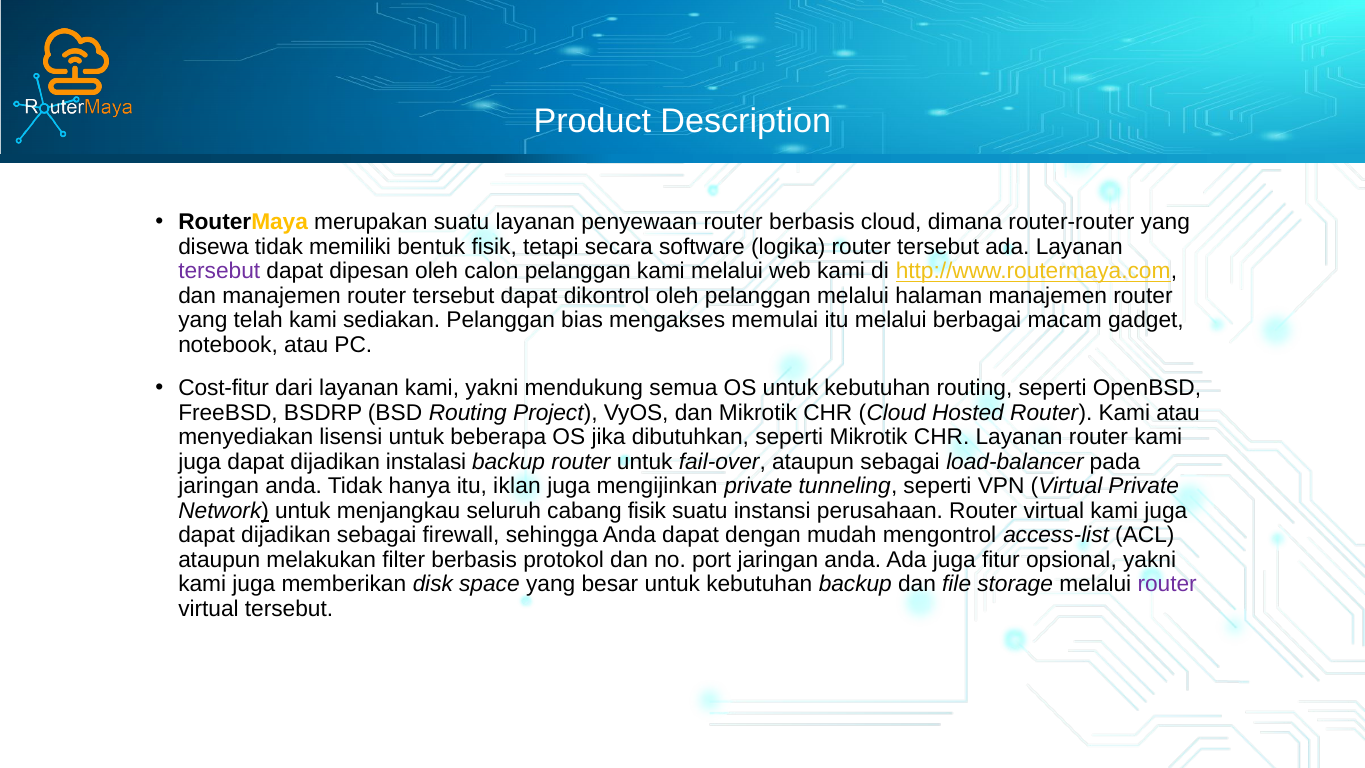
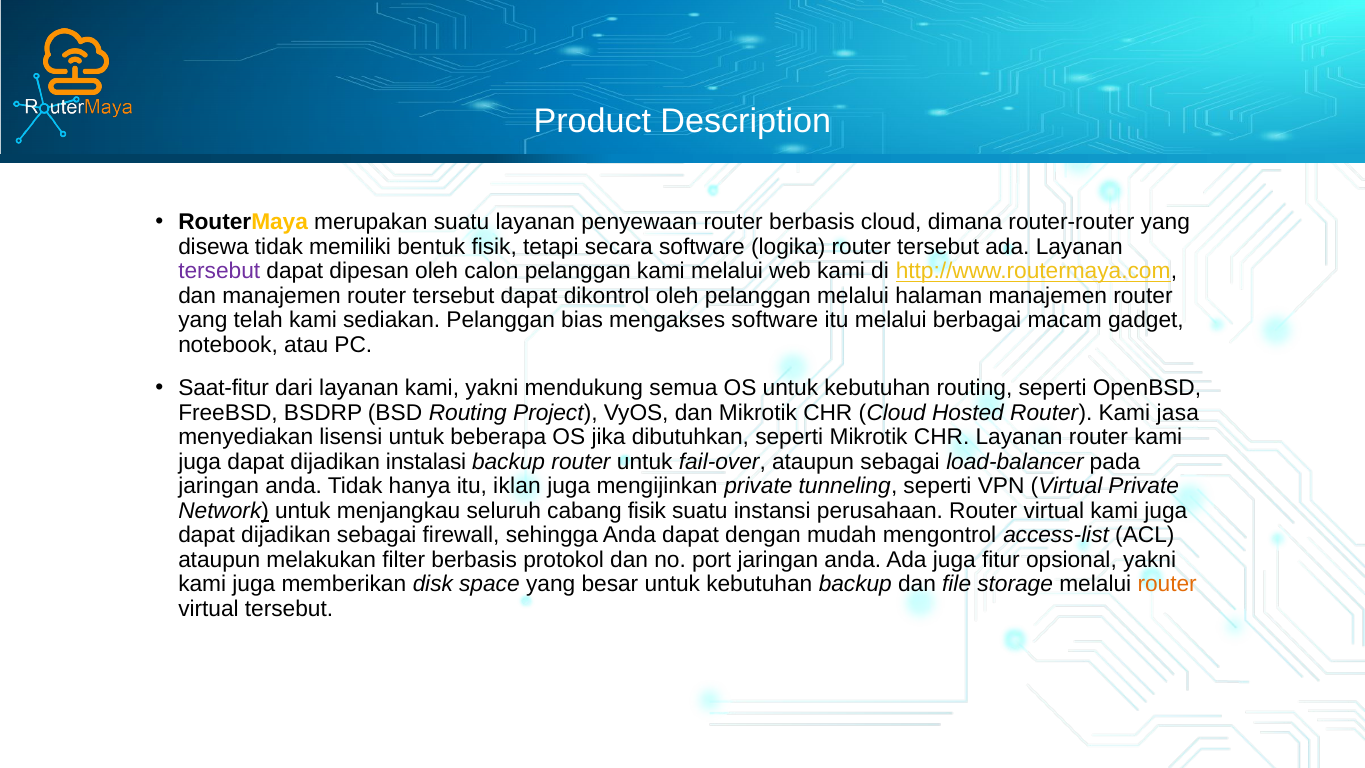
mengakses memulai: memulai -> software
Cost-fitur: Cost-fitur -> Saat-fitur
Kami atau: atau -> jasa
router at (1167, 584) colour: purple -> orange
